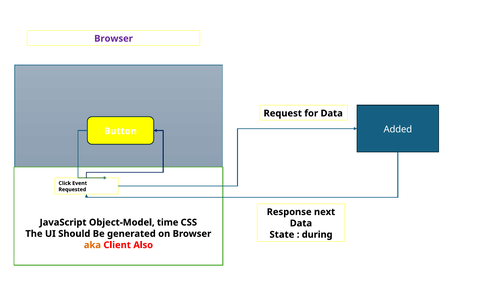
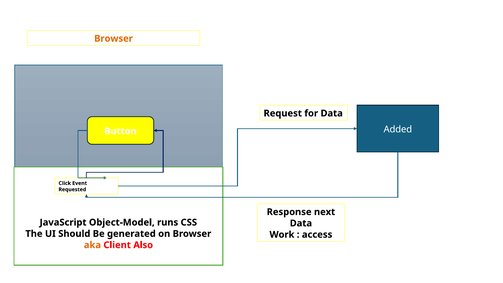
Browser at (114, 39) colour: purple -> orange
time: time -> runs
State: State -> Work
during: during -> access
